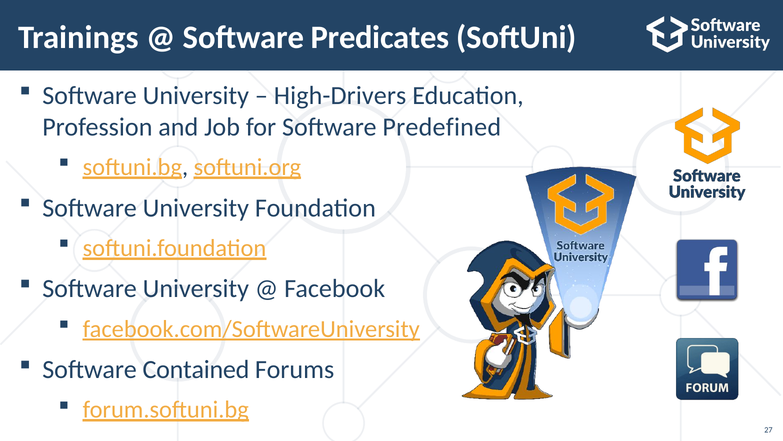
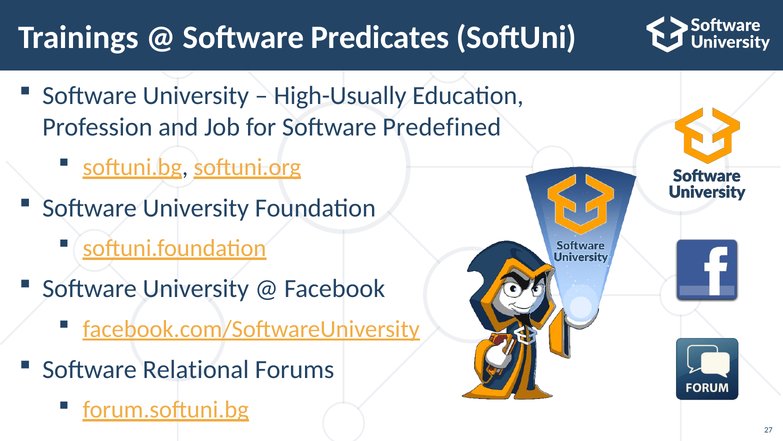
High-Drivers: High-Drivers -> High-Usually
Contained: Contained -> Relational
